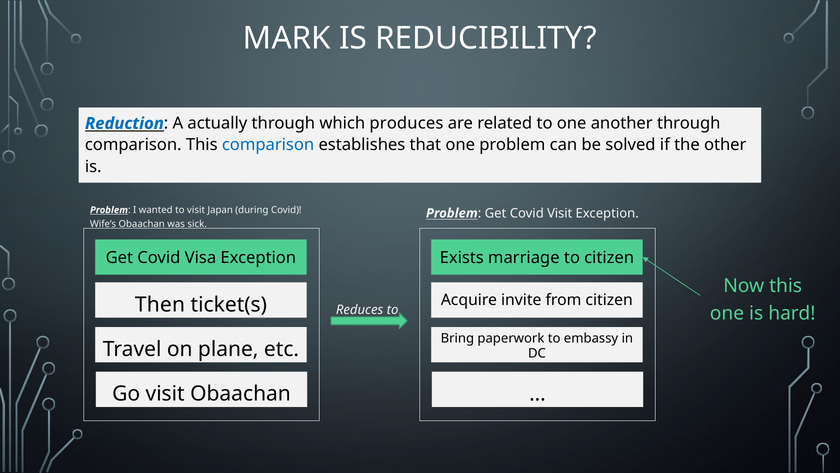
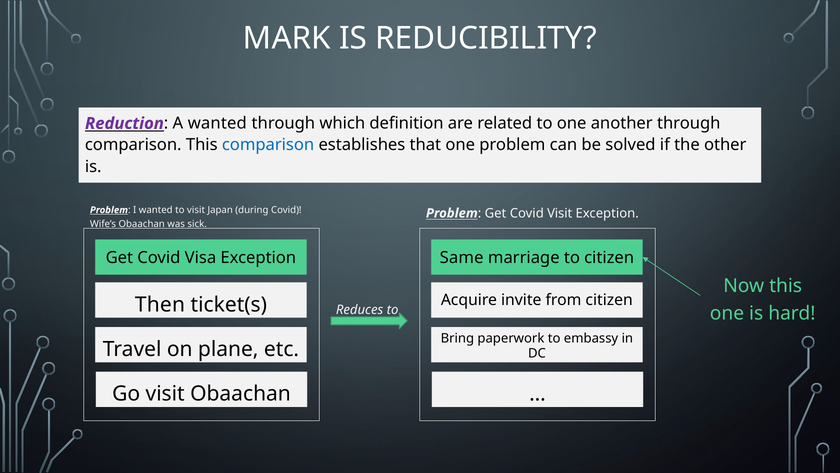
Reduction colour: blue -> purple
A actually: actually -> wanted
produces: produces -> definition
Exists: Exists -> Same
